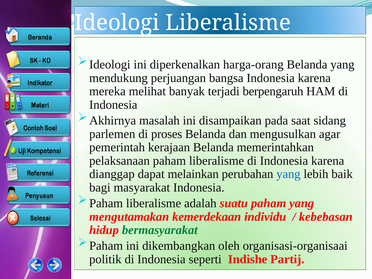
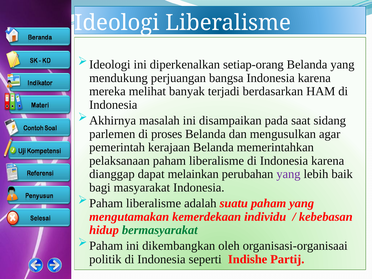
harga-orang: harga-orang -> setiap-orang
berpengaruh: berpengaruh -> berdasarkan
yang at (288, 174) colour: blue -> purple
